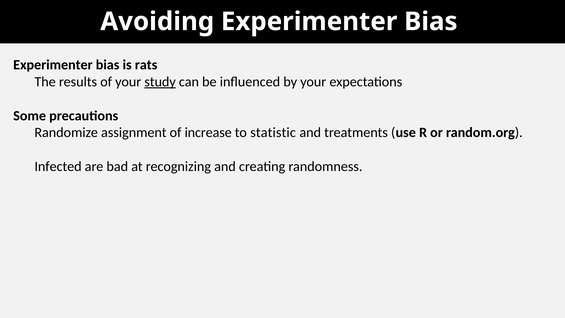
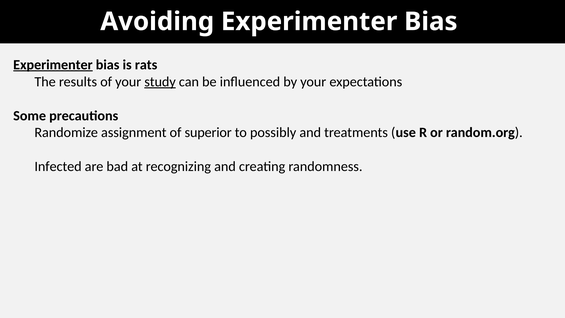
Experimenter at (53, 65) underline: none -> present
increase: increase -> superior
statistic: statistic -> possibly
